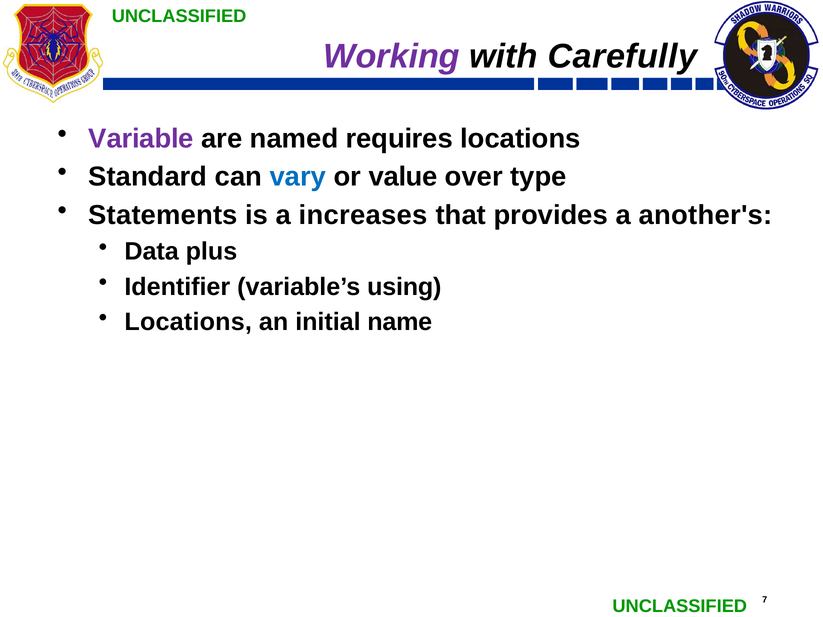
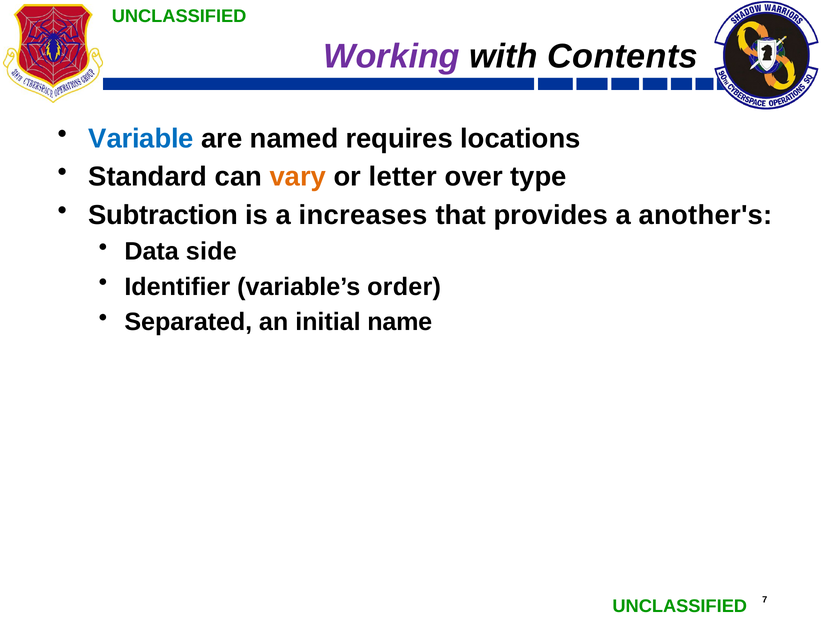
Carefully: Carefully -> Contents
Variable colour: purple -> blue
vary colour: blue -> orange
value: value -> letter
Statements: Statements -> Subtraction
plus: plus -> side
using: using -> order
Locations at (188, 322): Locations -> Separated
